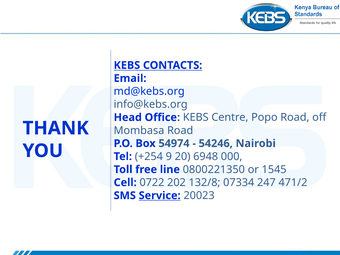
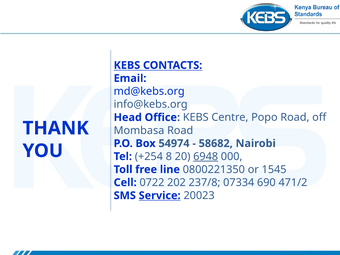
54246: 54246 -> 58682
9: 9 -> 8
6948 underline: none -> present
132/8: 132/8 -> 237/8
247: 247 -> 690
